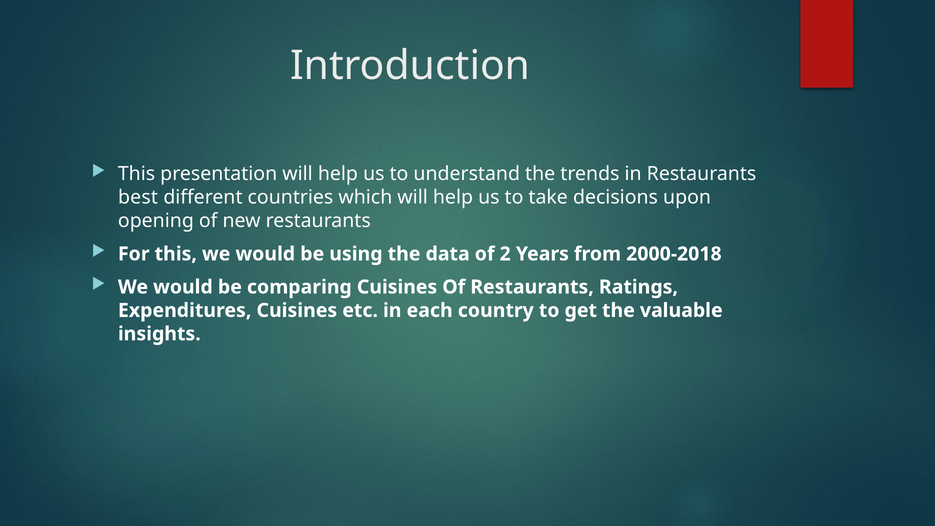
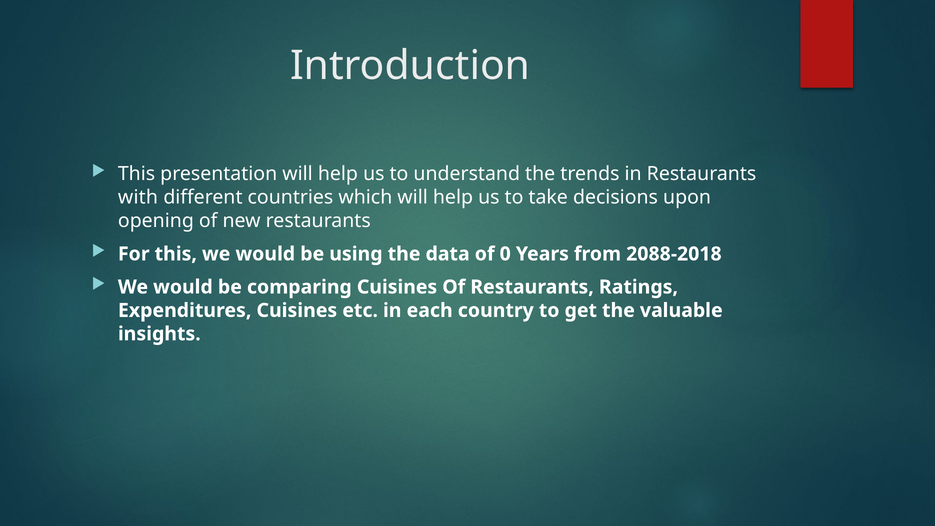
best: best -> with
2: 2 -> 0
2000-2018: 2000-2018 -> 2088-2018
